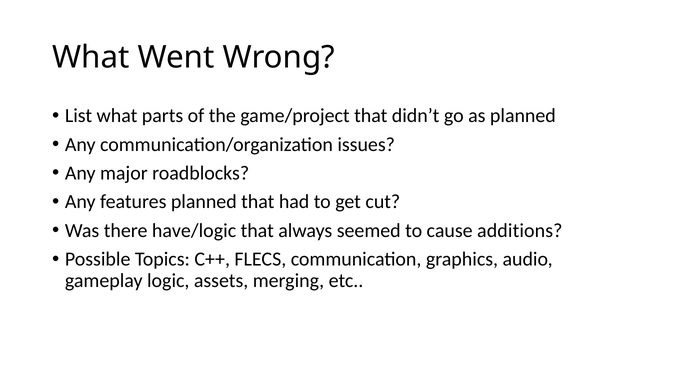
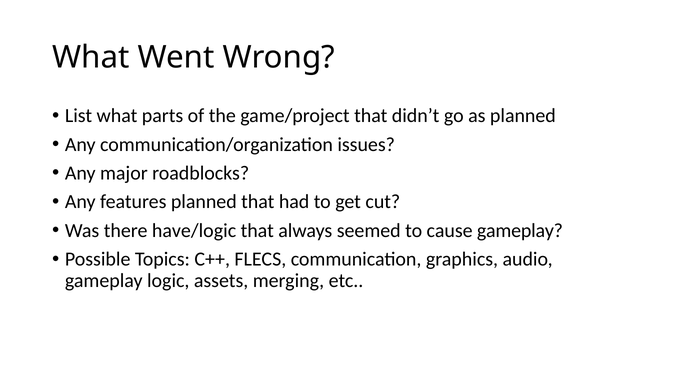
cause additions: additions -> gameplay
